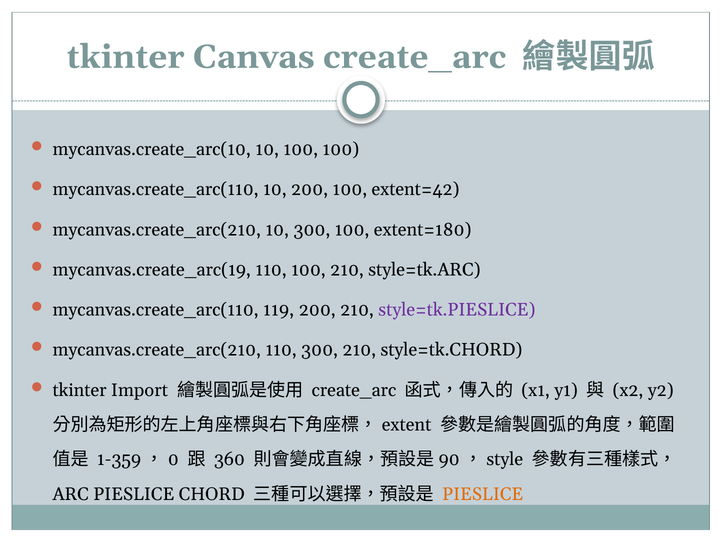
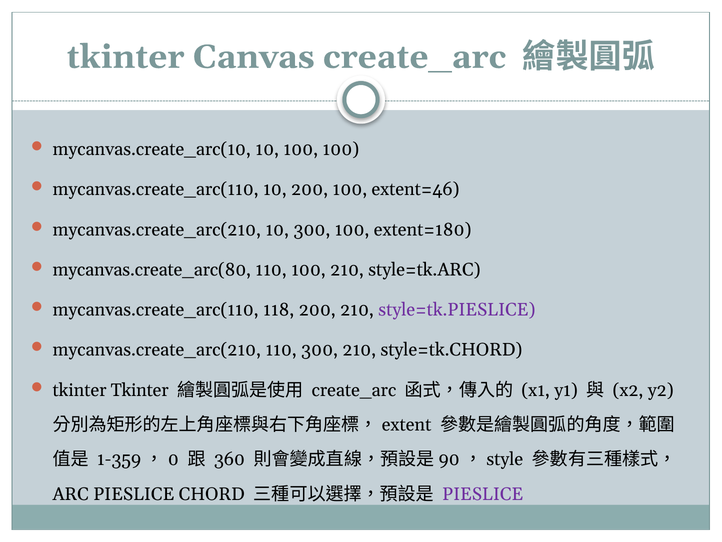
extent=42: extent=42 -> extent=46
mycanvas.create_arc(19: mycanvas.create_arc(19 -> mycanvas.create_arc(80
119: 119 -> 118
tkinter Import: Import -> Tkinter
PIESLICE at (483, 494) colour: orange -> purple
